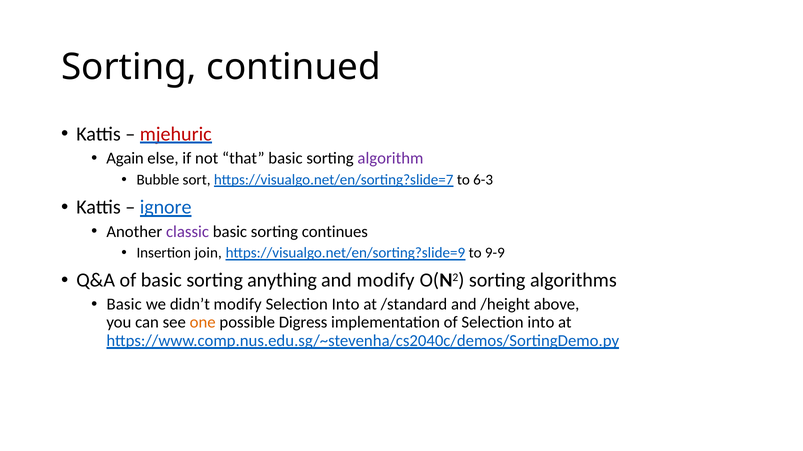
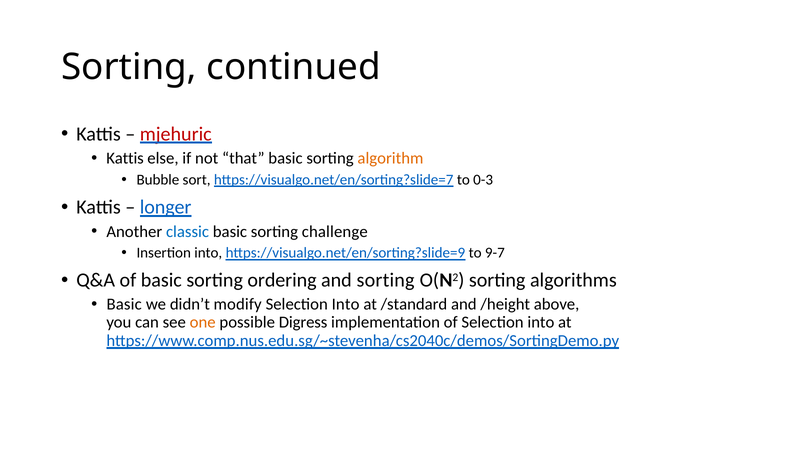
Again at (125, 158): Again -> Kattis
algorithm colour: purple -> orange
6-3: 6-3 -> 0-3
ignore: ignore -> longer
classic colour: purple -> blue
continues: continues -> challenge
Insertion join: join -> into
9-9: 9-9 -> 9-7
anything: anything -> ordering
and modify: modify -> sorting
